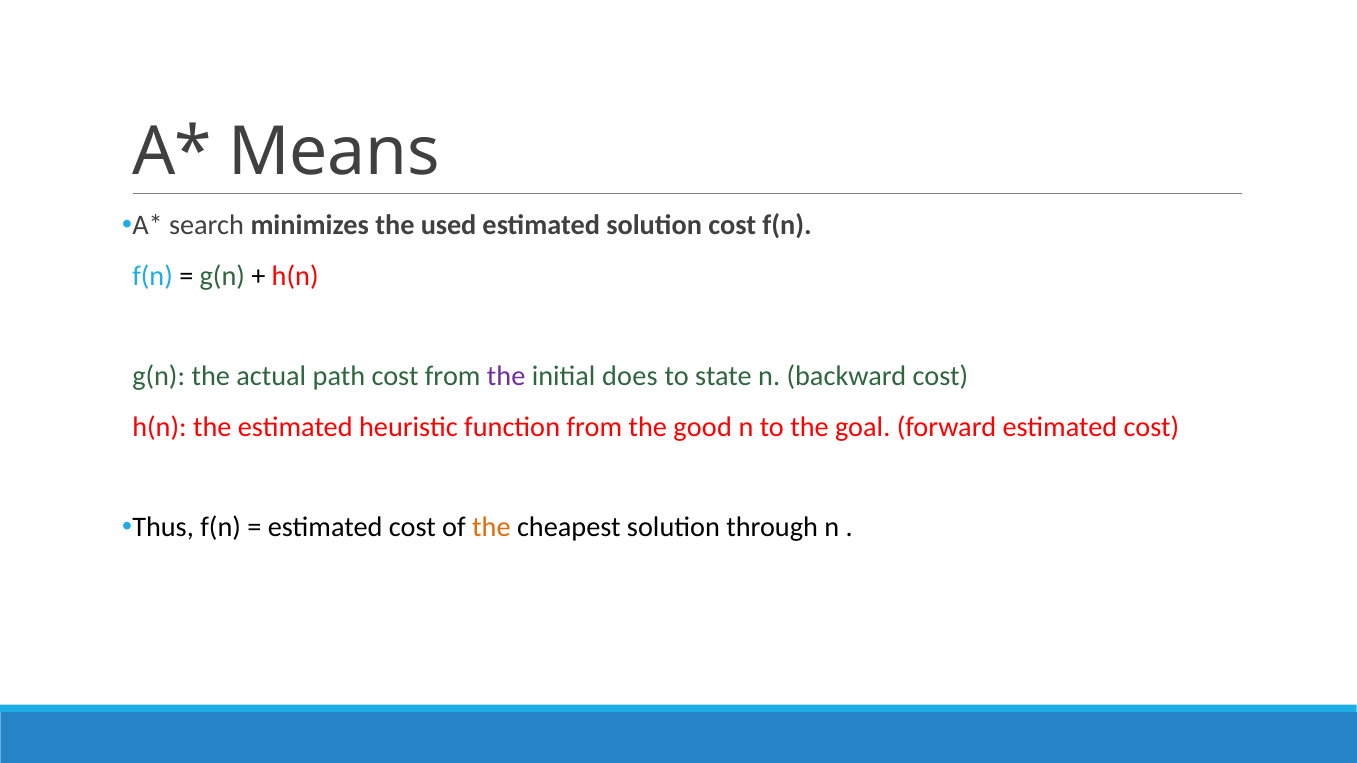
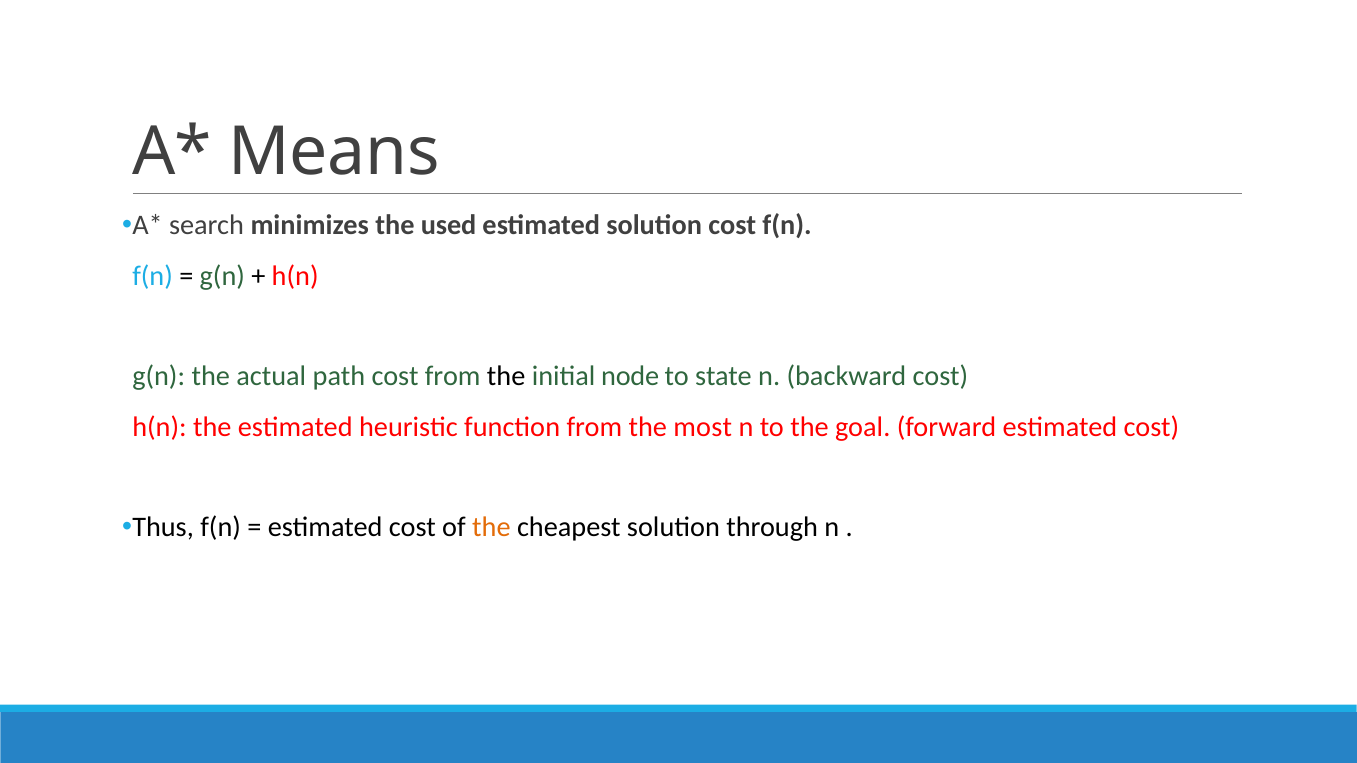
the at (506, 377) colour: purple -> black
does: does -> node
good: good -> most
